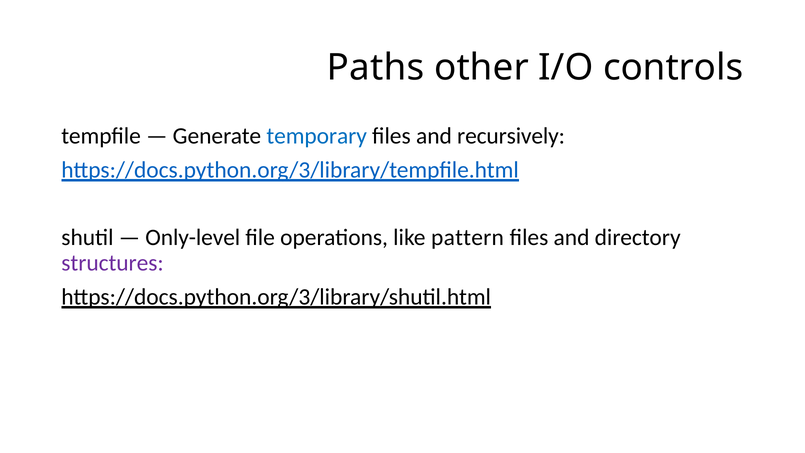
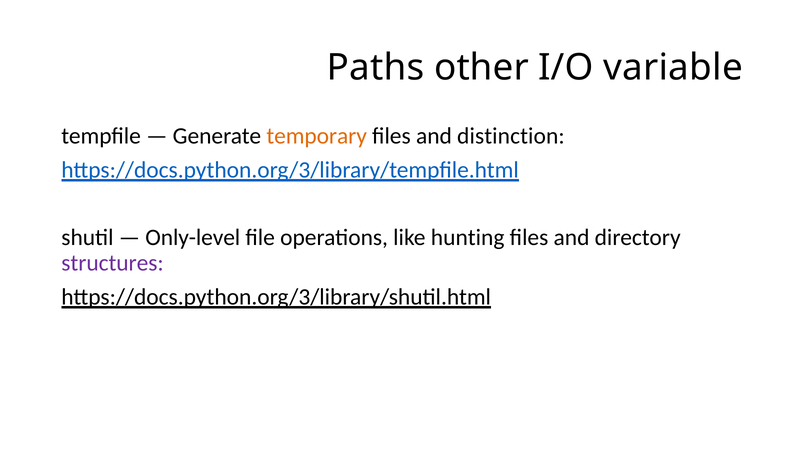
controls: controls -> variable
temporary colour: blue -> orange
recursively: recursively -> distinction
pattern: pattern -> hunting
